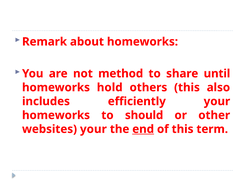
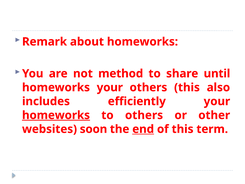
homeworks hold: hold -> your
homeworks at (56, 115) underline: none -> present
to should: should -> others
websites your: your -> soon
